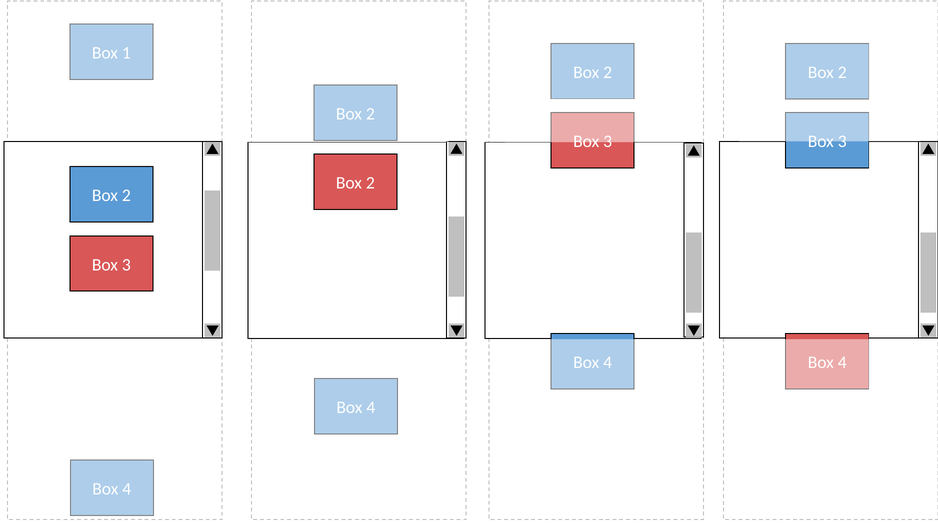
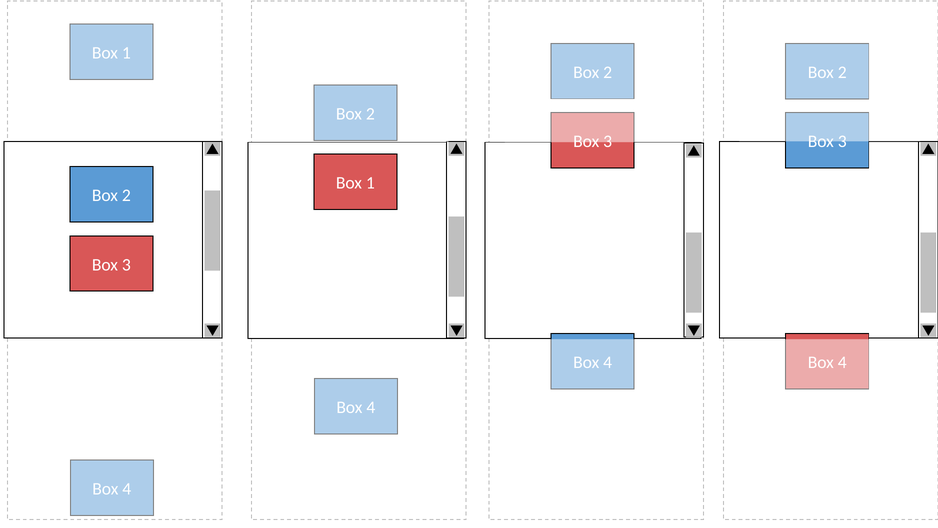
2 at (370, 183): 2 -> 1
